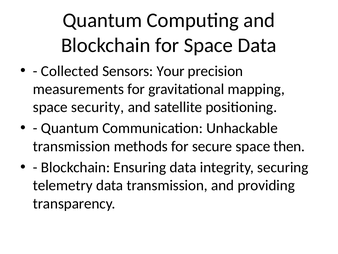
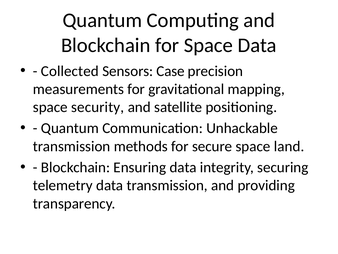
Your: Your -> Case
then: then -> land
